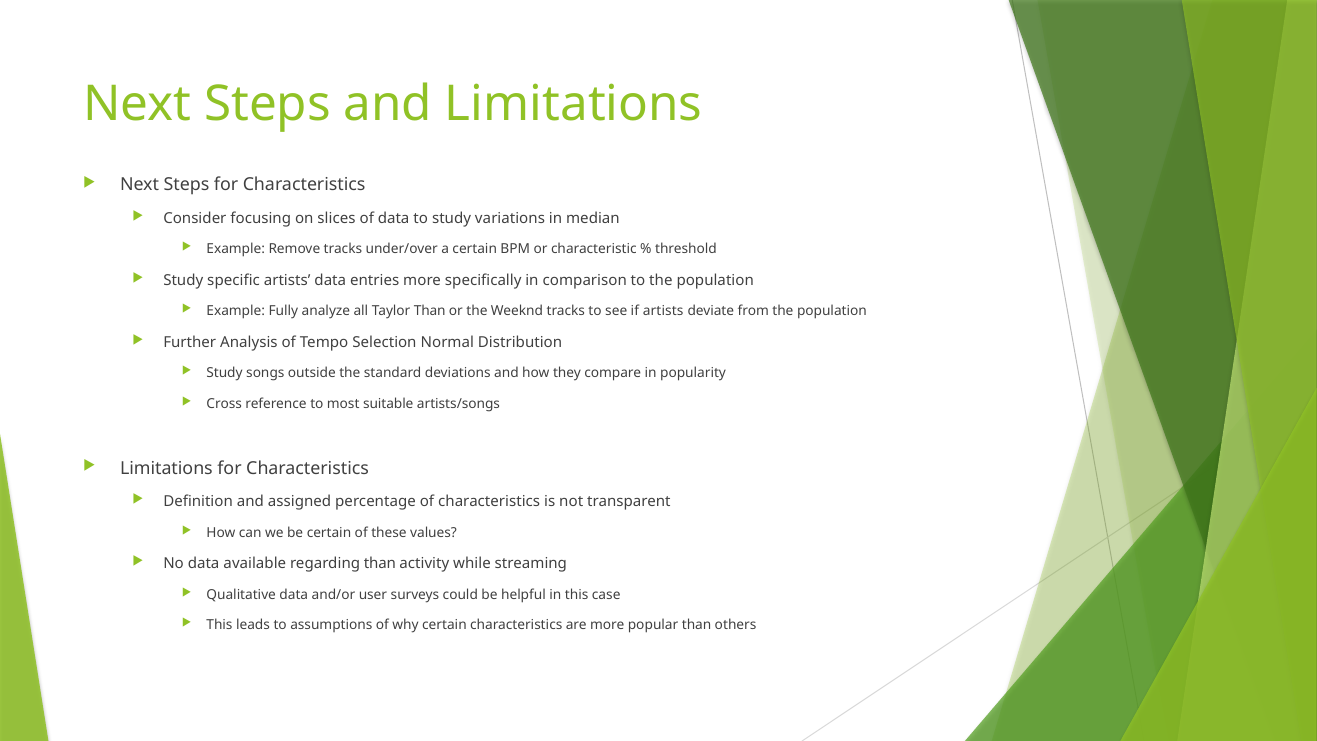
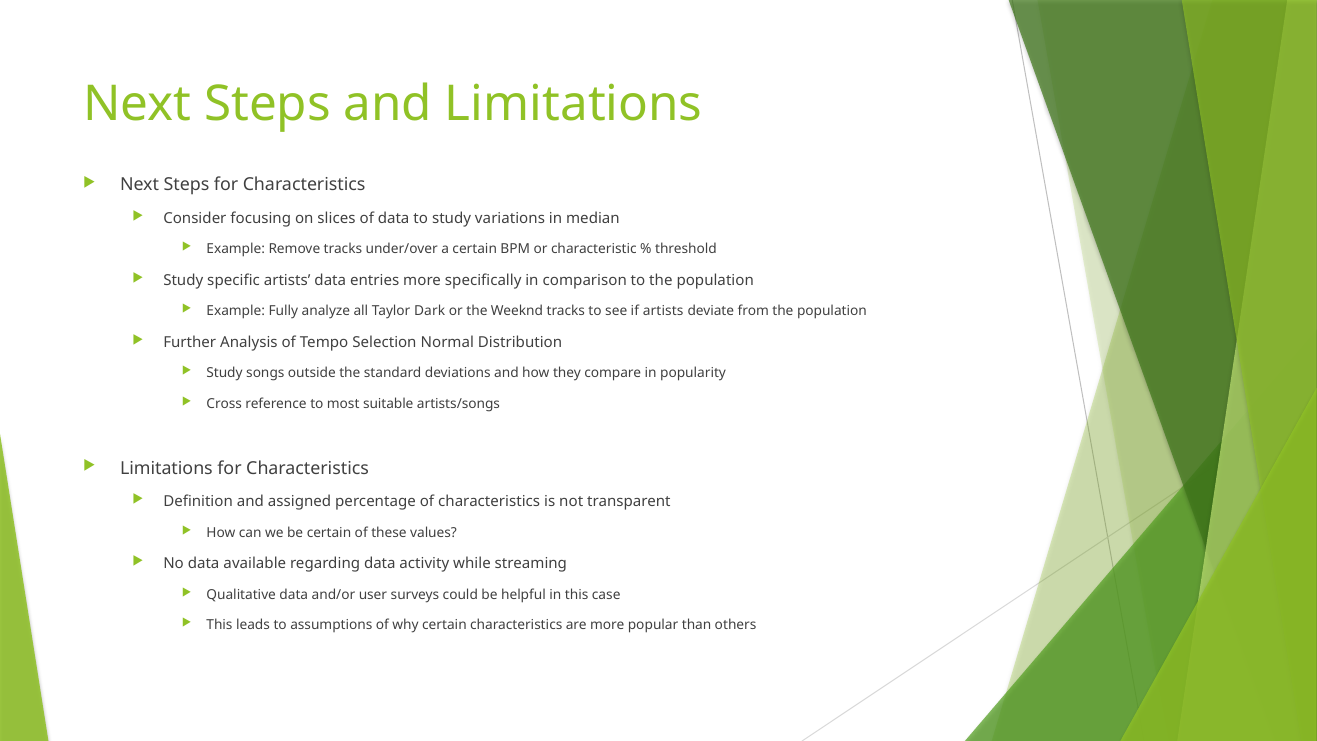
Taylor Than: Than -> Dark
regarding than: than -> data
